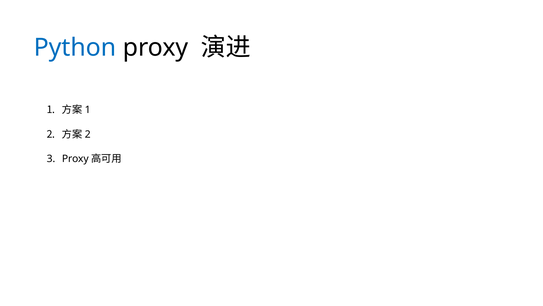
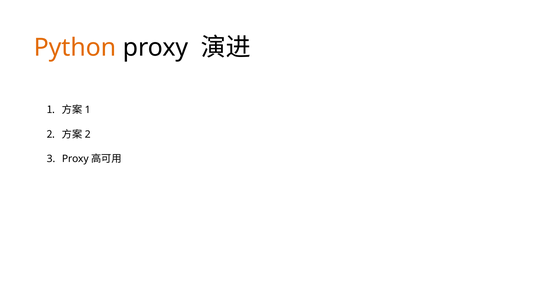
Python colour: blue -> orange
